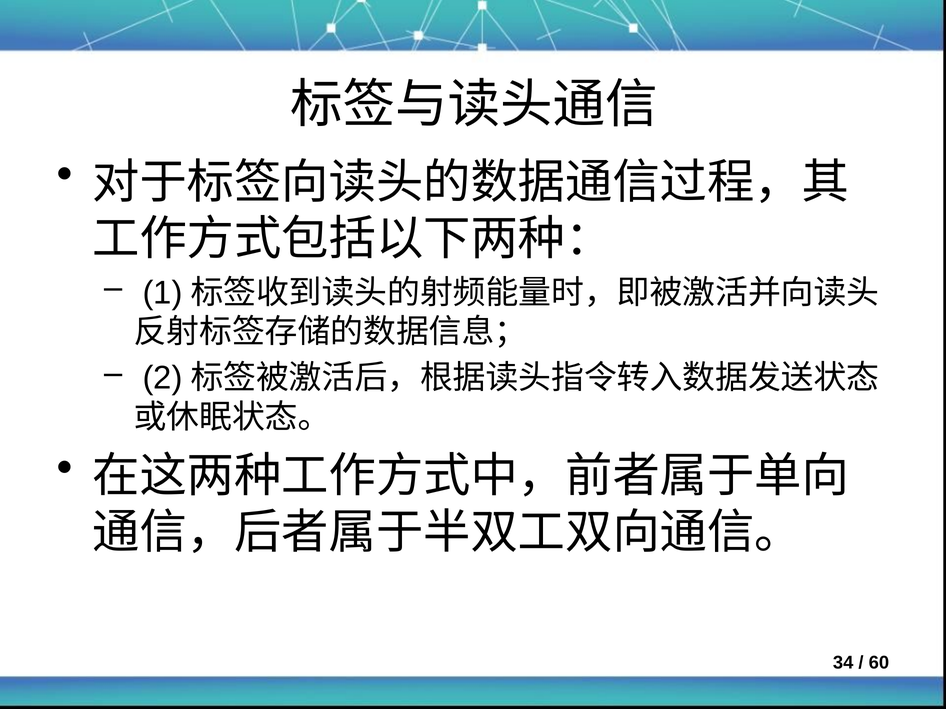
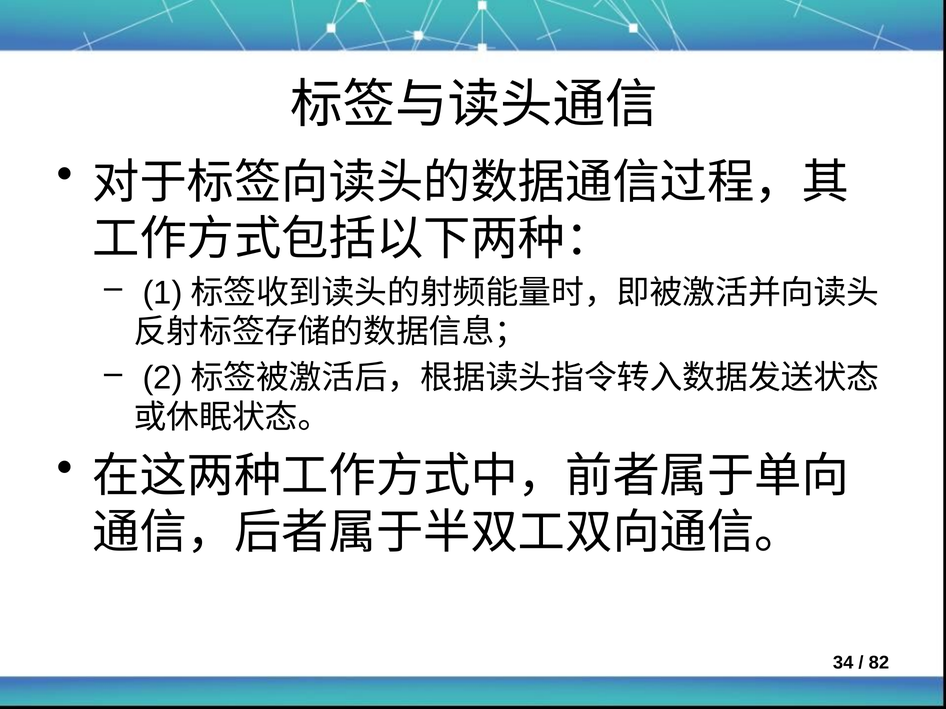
60: 60 -> 82
